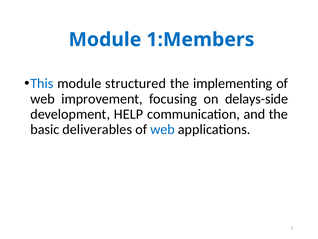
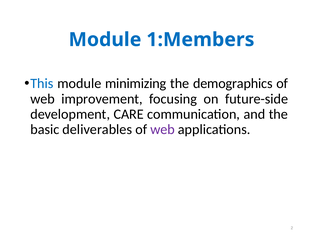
structured: structured -> minimizing
implementing: implementing -> demographics
delays-side: delays-side -> future-side
HELP: HELP -> CARE
web at (163, 129) colour: blue -> purple
